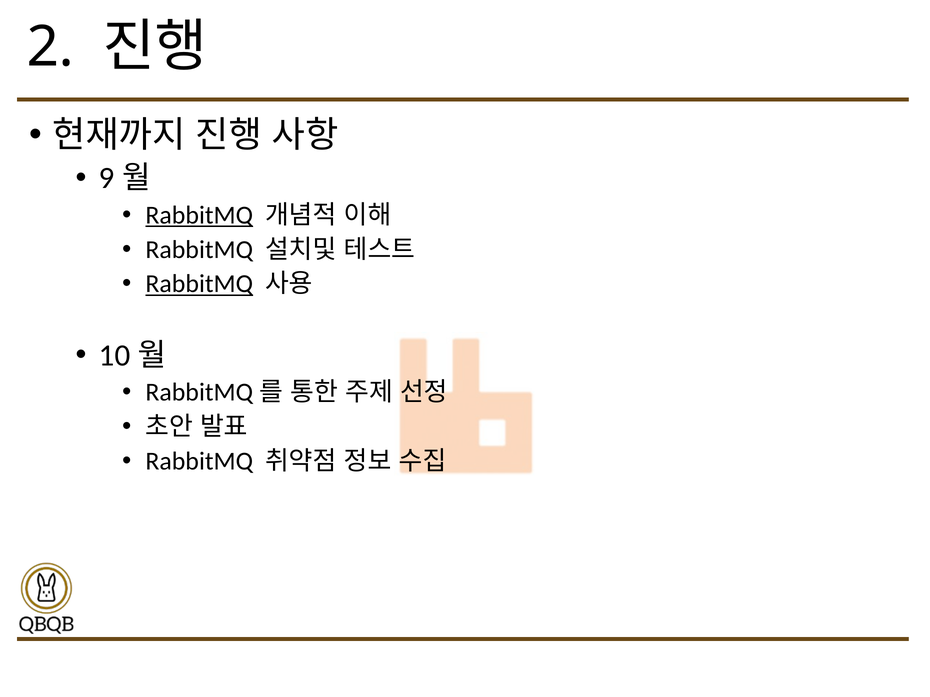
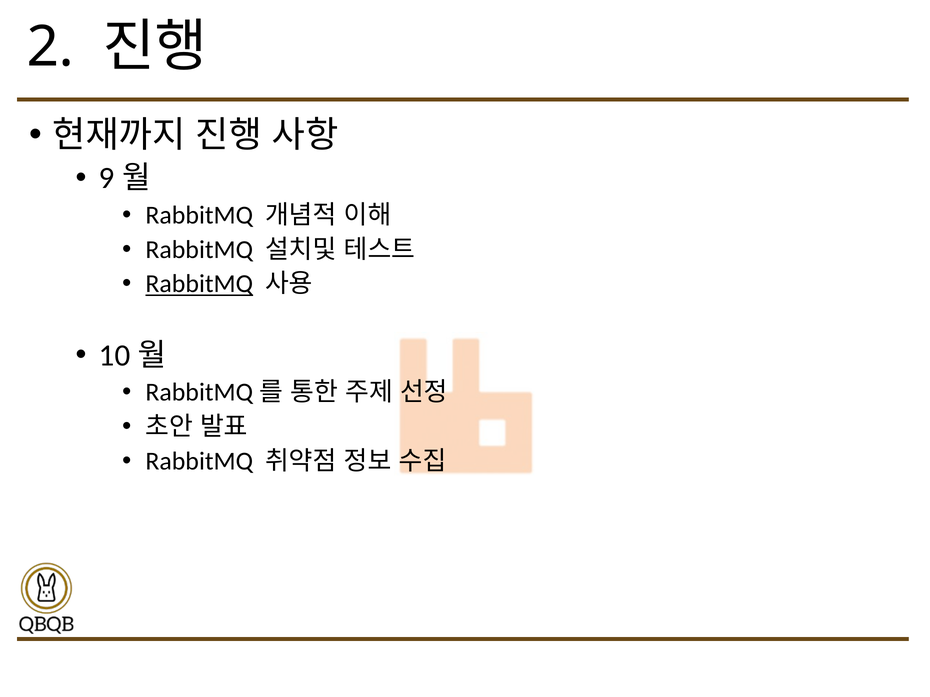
RabbitMQ at (199, 215) underline: present -> none
